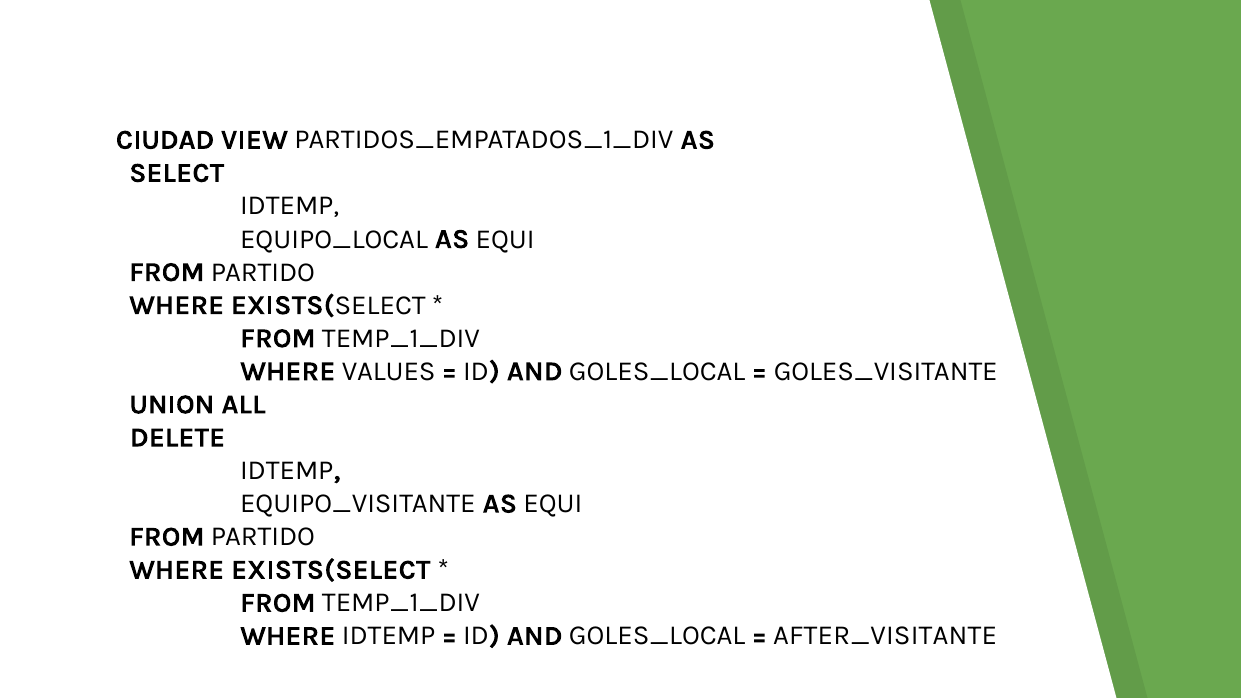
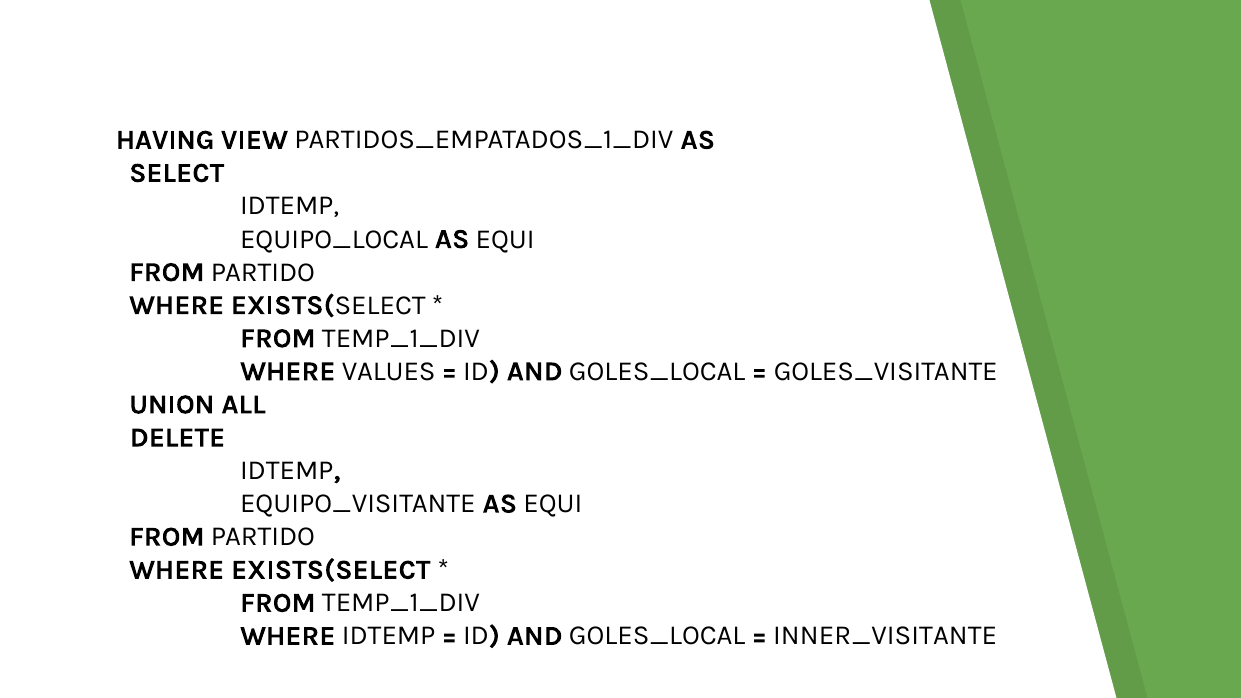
CIUDAD: CIUDAD -> HAVING
AFTER_VISITANTE: AFTER_VISITANTE -> INNER_VISITANTE
